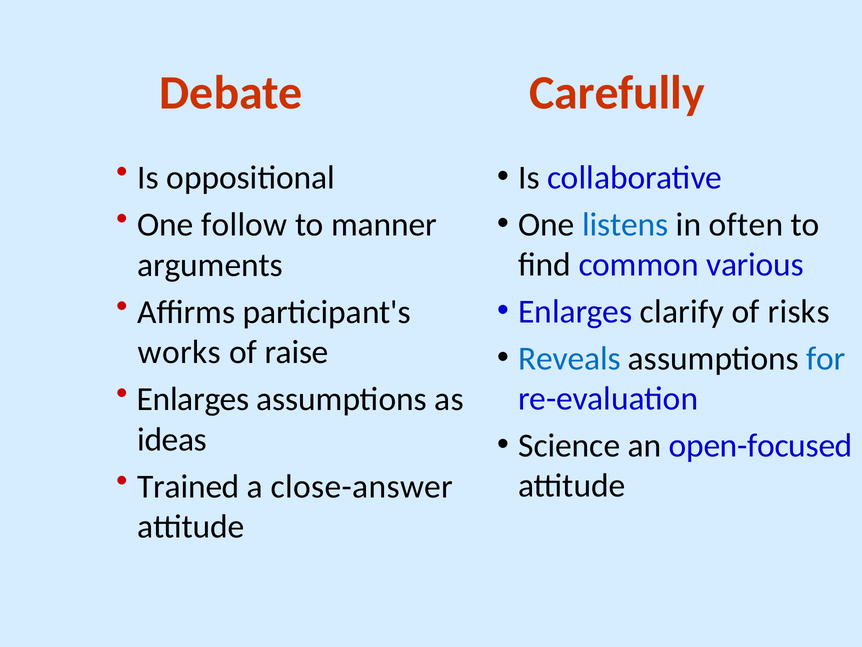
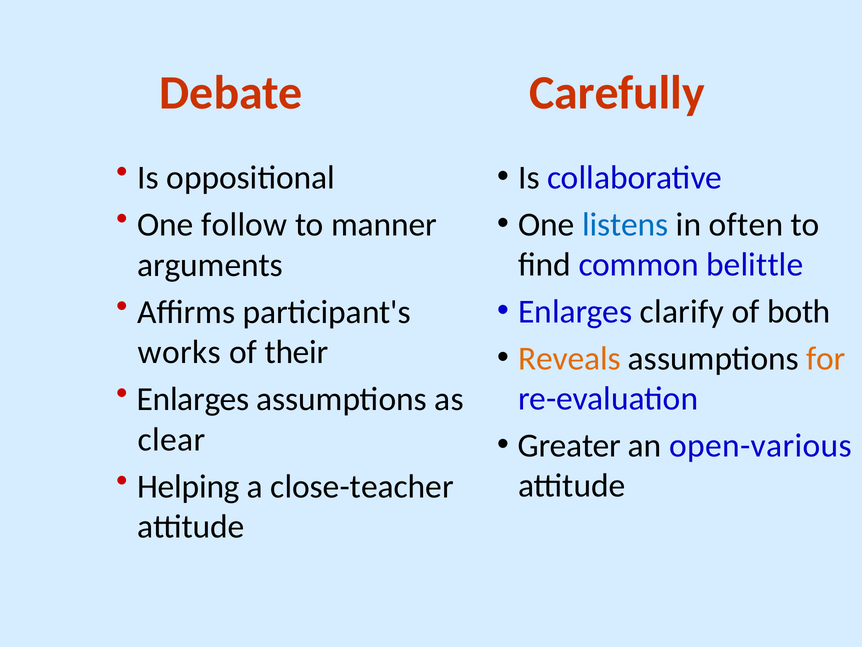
various: various -> belittle
risks: risks -> both
raise: raise -> their
Reveals colour: blue -> orange
for colour: blue -> orange
ideas: ideas -> clear
Science: Science -> Greater
open-focused: open-focused -> open-various
Trained: Trained -> Helping
close-answer: close-answer -> close-teacher
